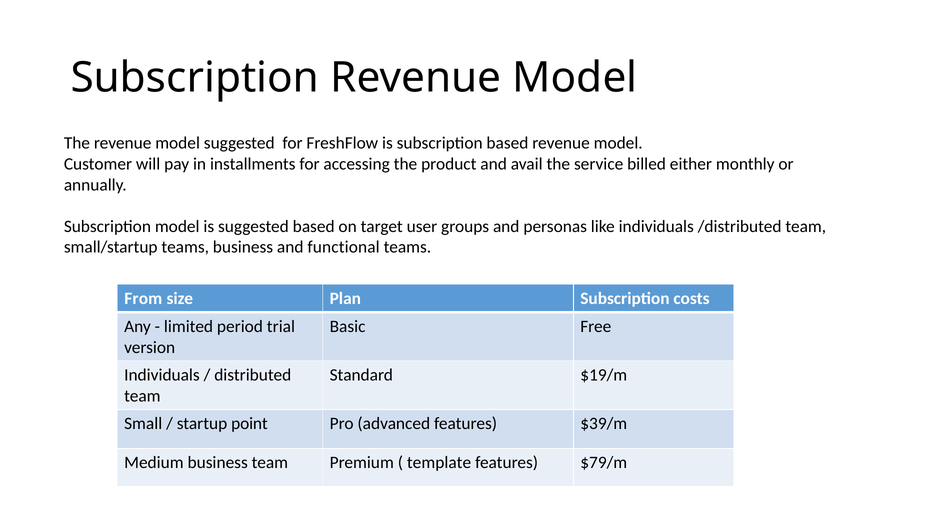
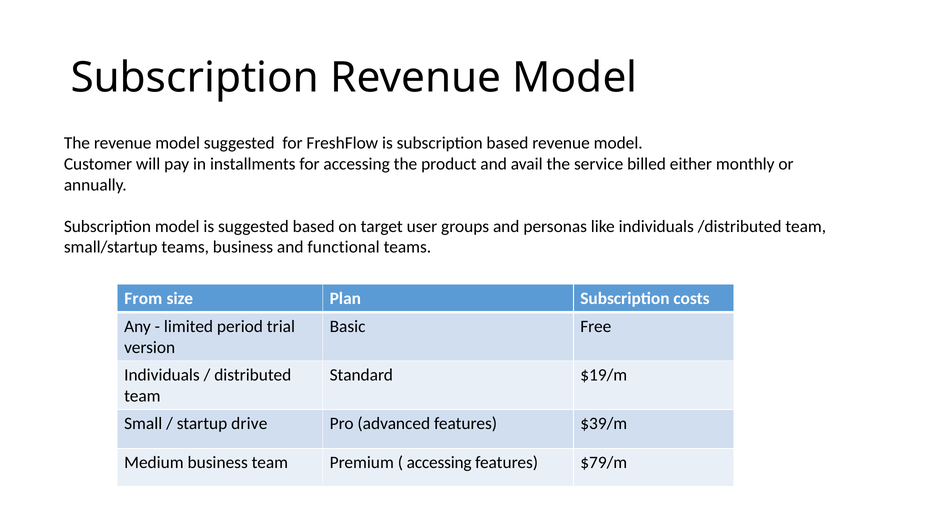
point: point -> drive
template at (439, 463): template -> accessing
